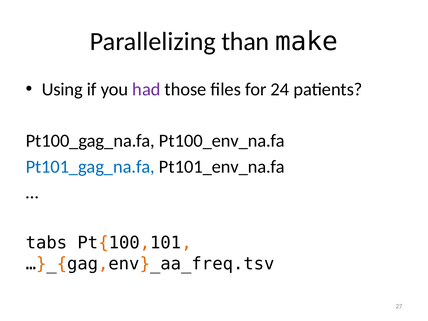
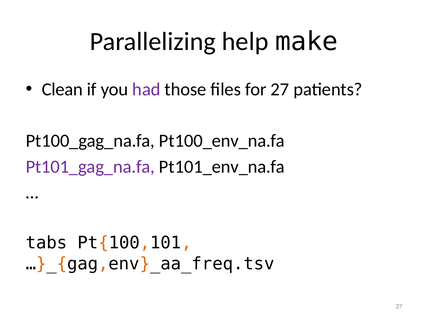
than: than -> help
Using: Using -> Clean
for 24: 24 -> 27
Pt101_gag_na.fa colour: blue -> purple
